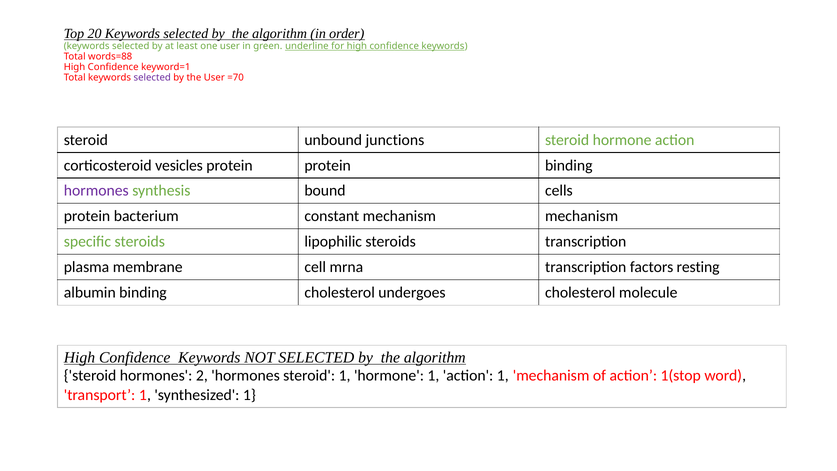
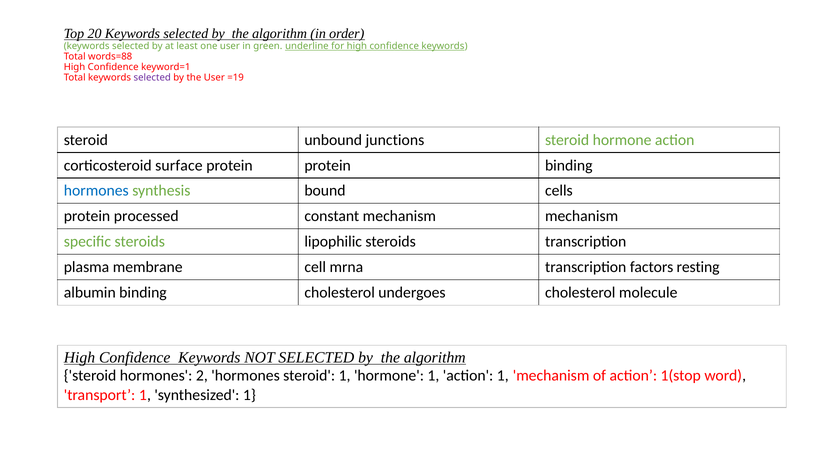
=70: =70 -> =19
vesicles: vesicles -> surface
hormones at (96, 191) colour: purple -> blue
bacterium: bacterium -> processed
